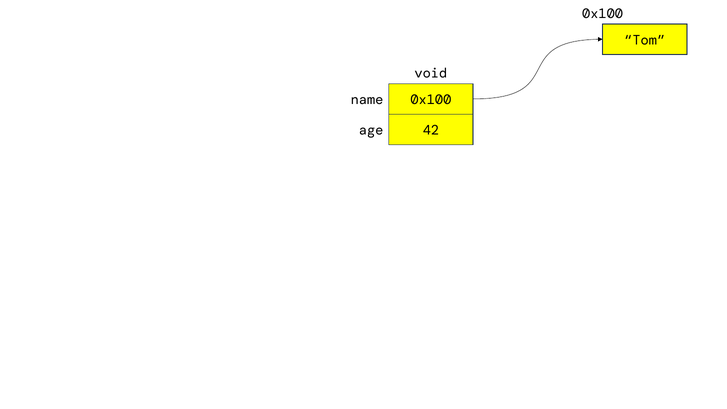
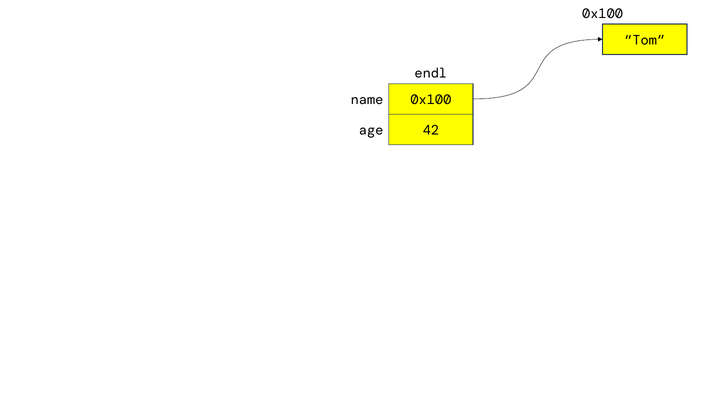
void: void -> endl
